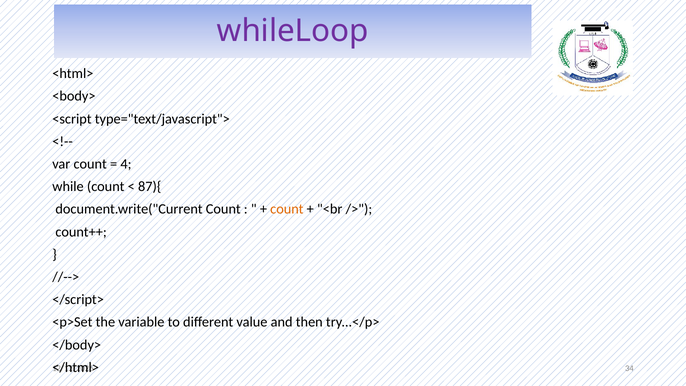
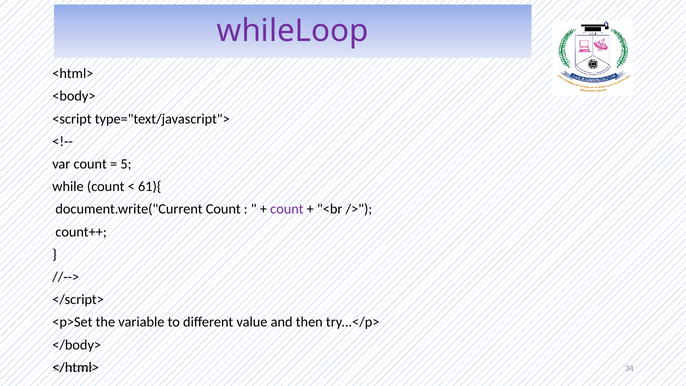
4: 4 -> 5
87){: 87){ -> 61){
count at (287, 209) colour: orange -> purple
